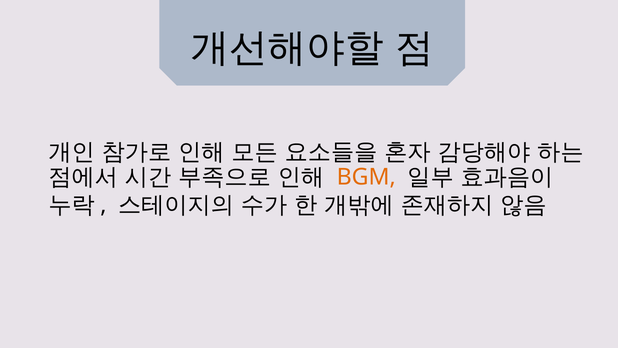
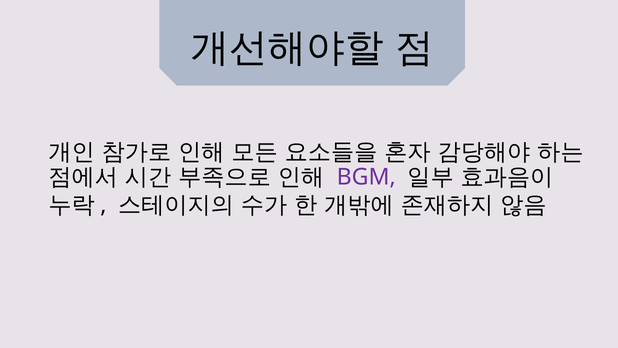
BGM colour: orange -> purple
